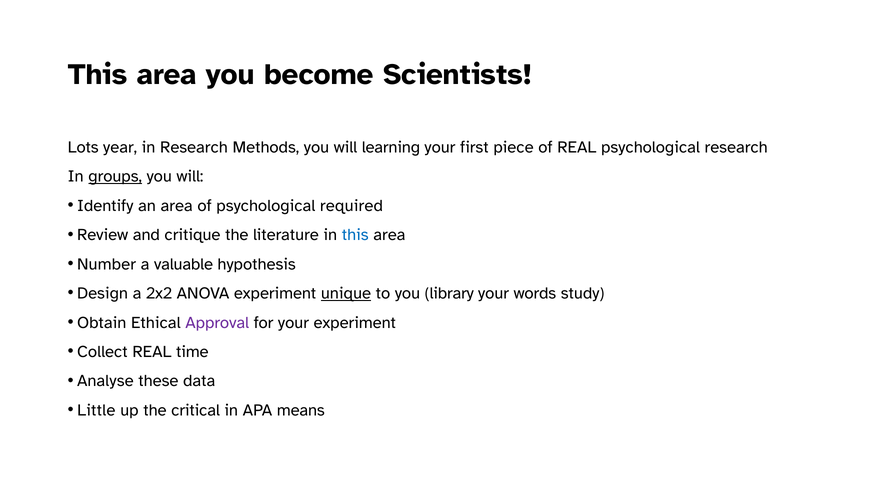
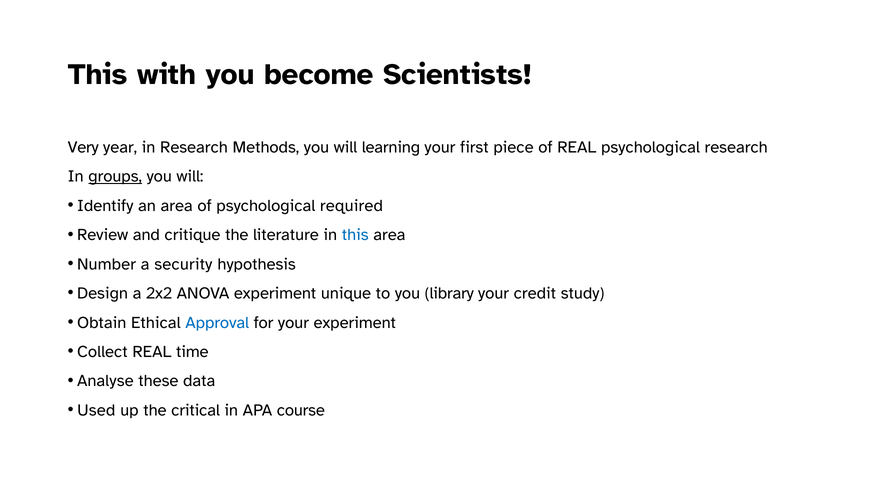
area at (167, 75): area -> with
Lots: Lots -> Very
valuable: valuable -> security
unique underline: present -> none
words: words -> credit
Approval colour: purple -> blue
Little: Little -> Used
means: means -> course
